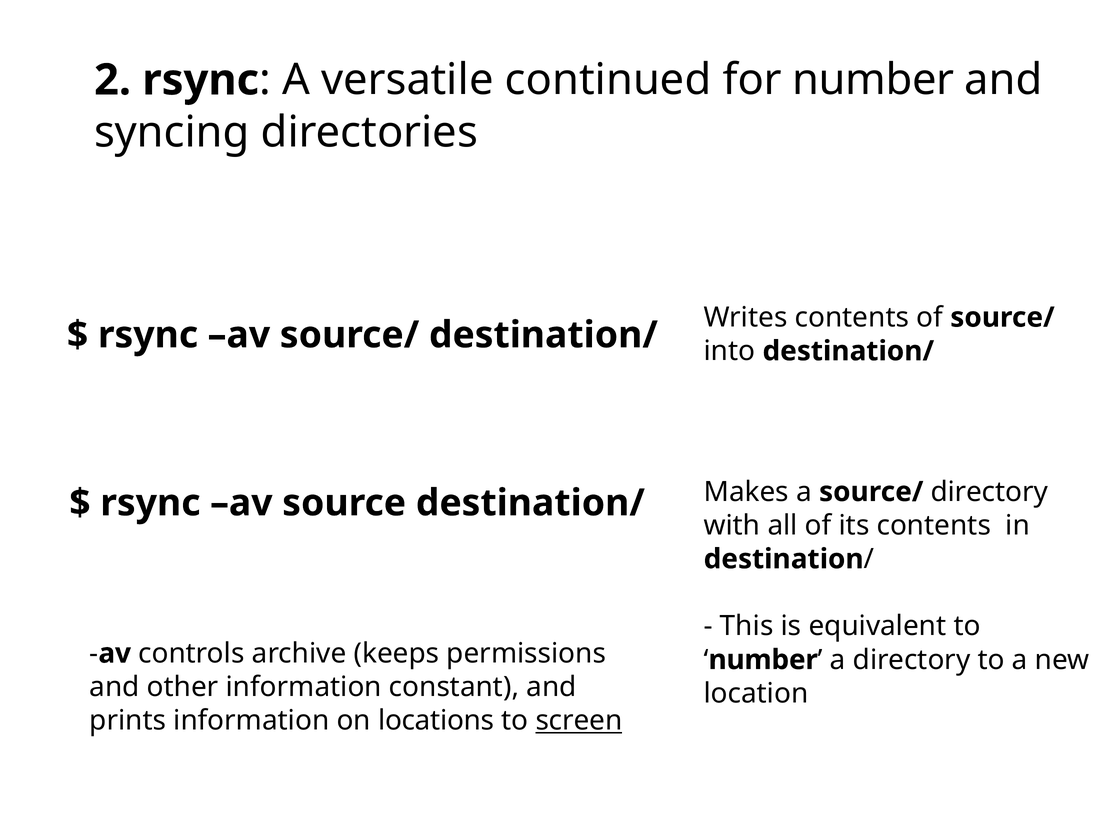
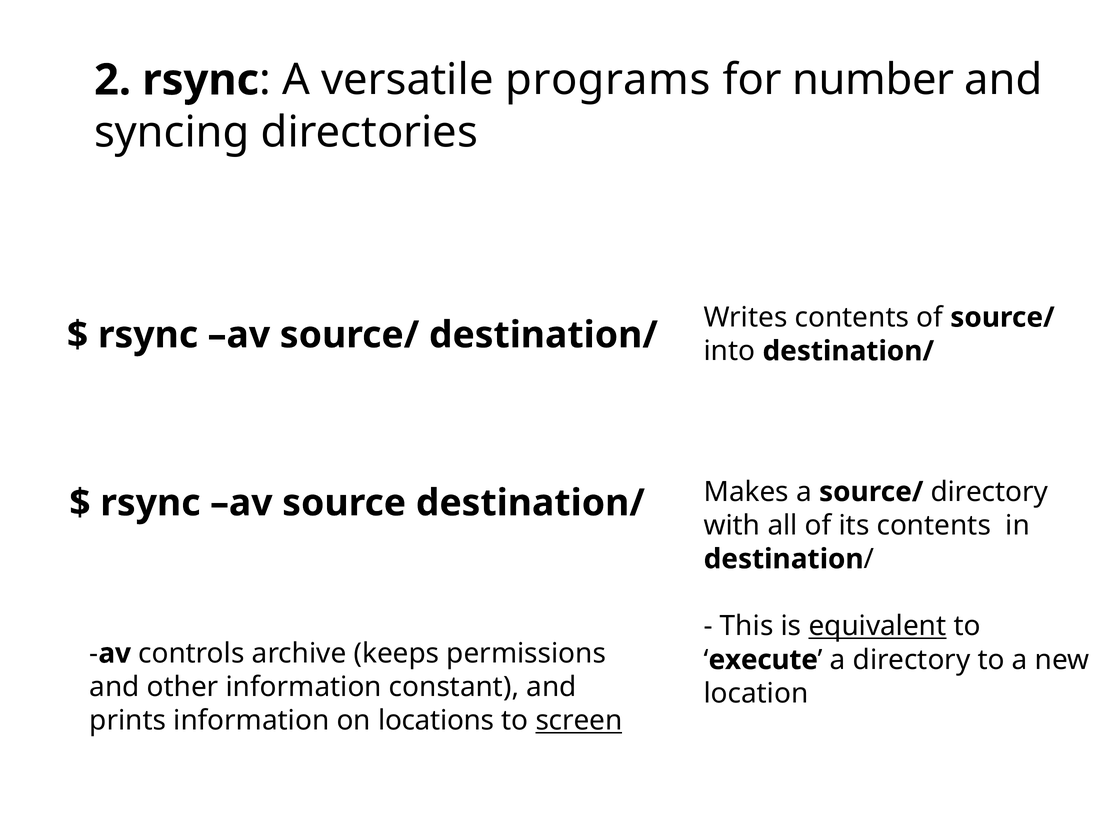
continued: continued -> programs
equivalent underline: none -> present
number at (763, 660): number -> execute
